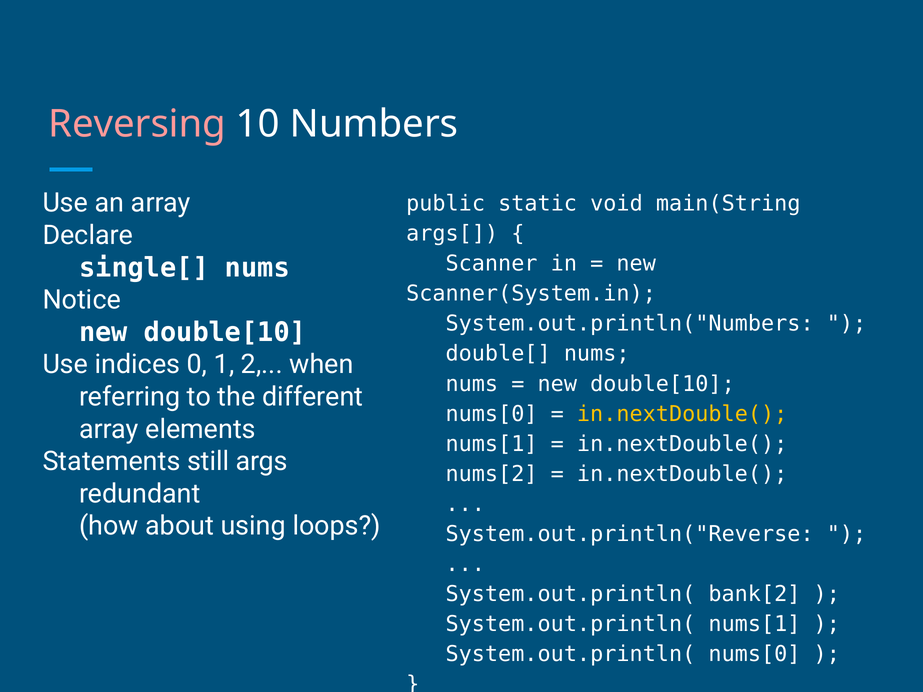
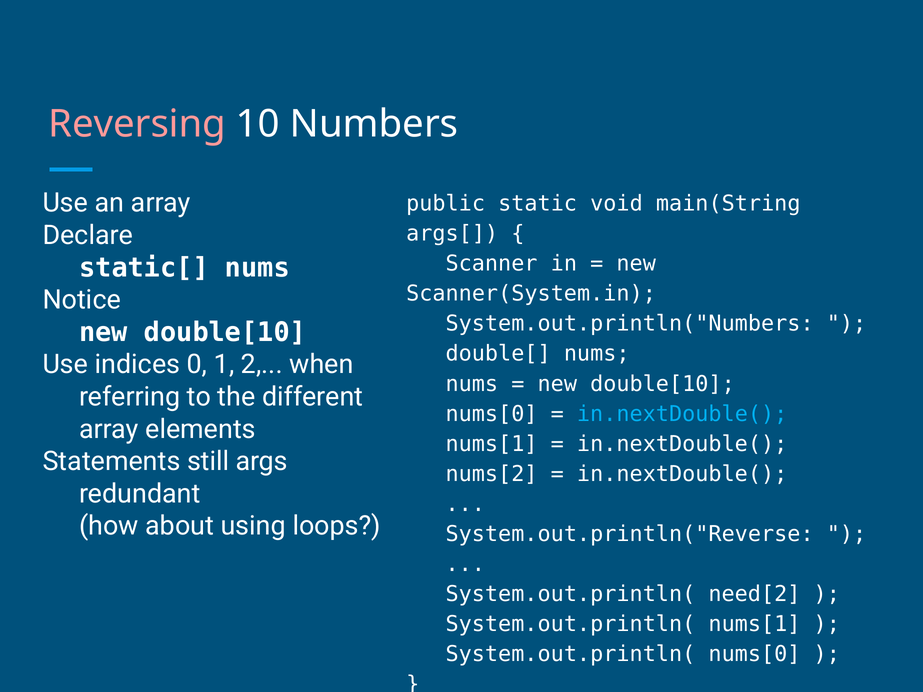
single[: single[ -> static[
in.nextDouble( at (682, 414) colour: yellow -> light blue
bank[2: bank[2 -> need[2
